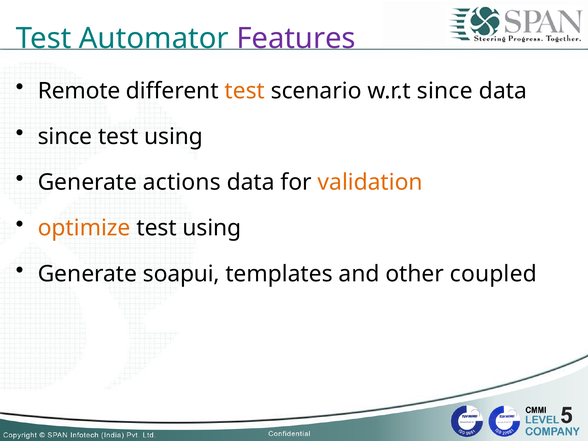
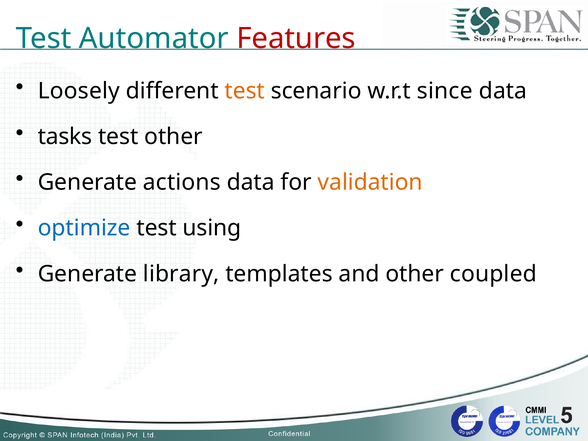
Features colour: purple -> red
Remote: Remote -> Loosely
since at (65, 137): since -> tasks
using at (174, 137): using -> other
optimize colour: orange -> blue
soapui: soapui -> library
